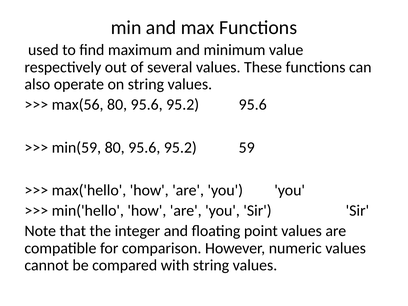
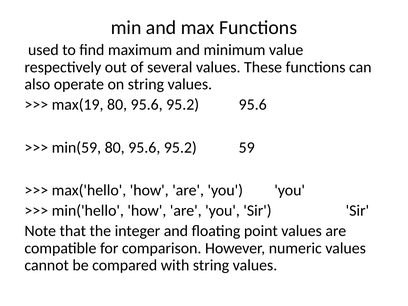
max(56: max(56 -> max(19
